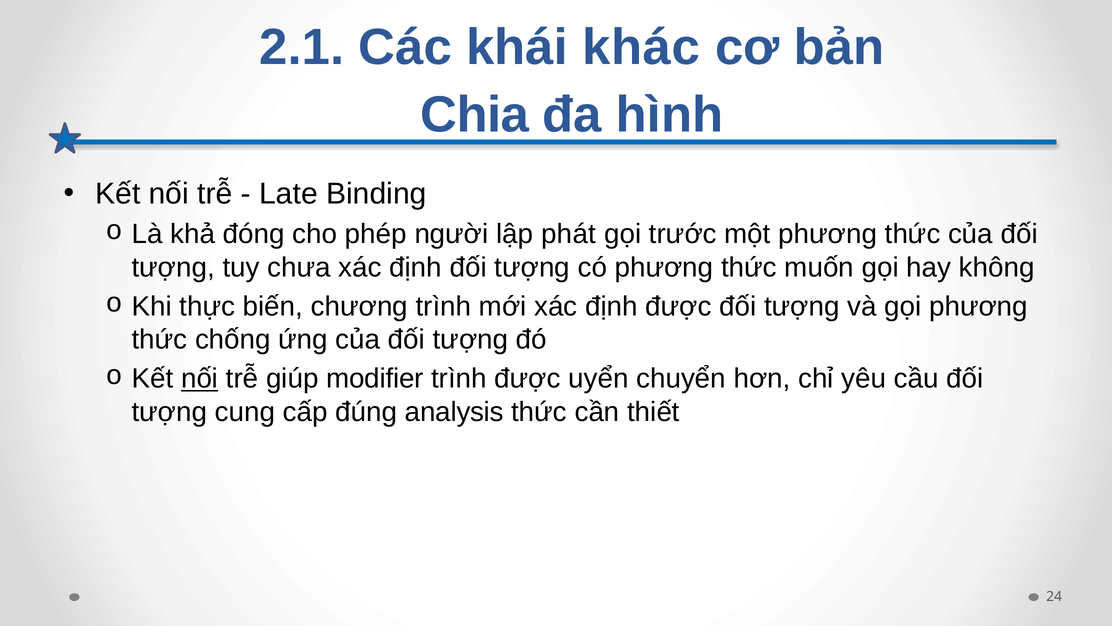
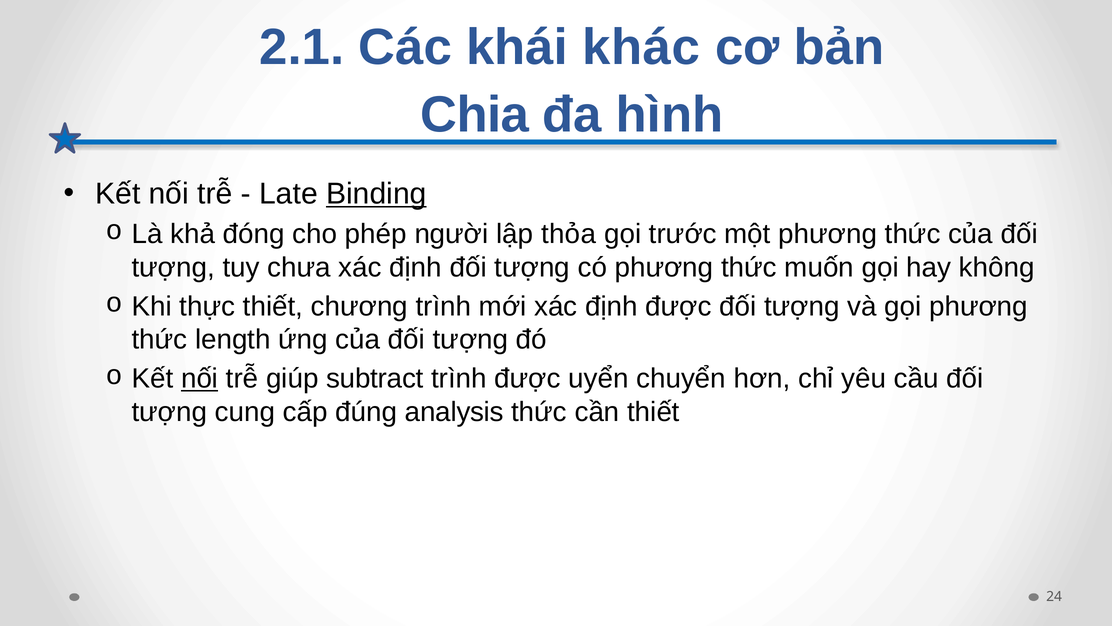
Binding underline: none -> present
phát: phát -> thỏa
thực biến: biến -> thiết
chống: chống -> length
modifier: modifier -> subtract
